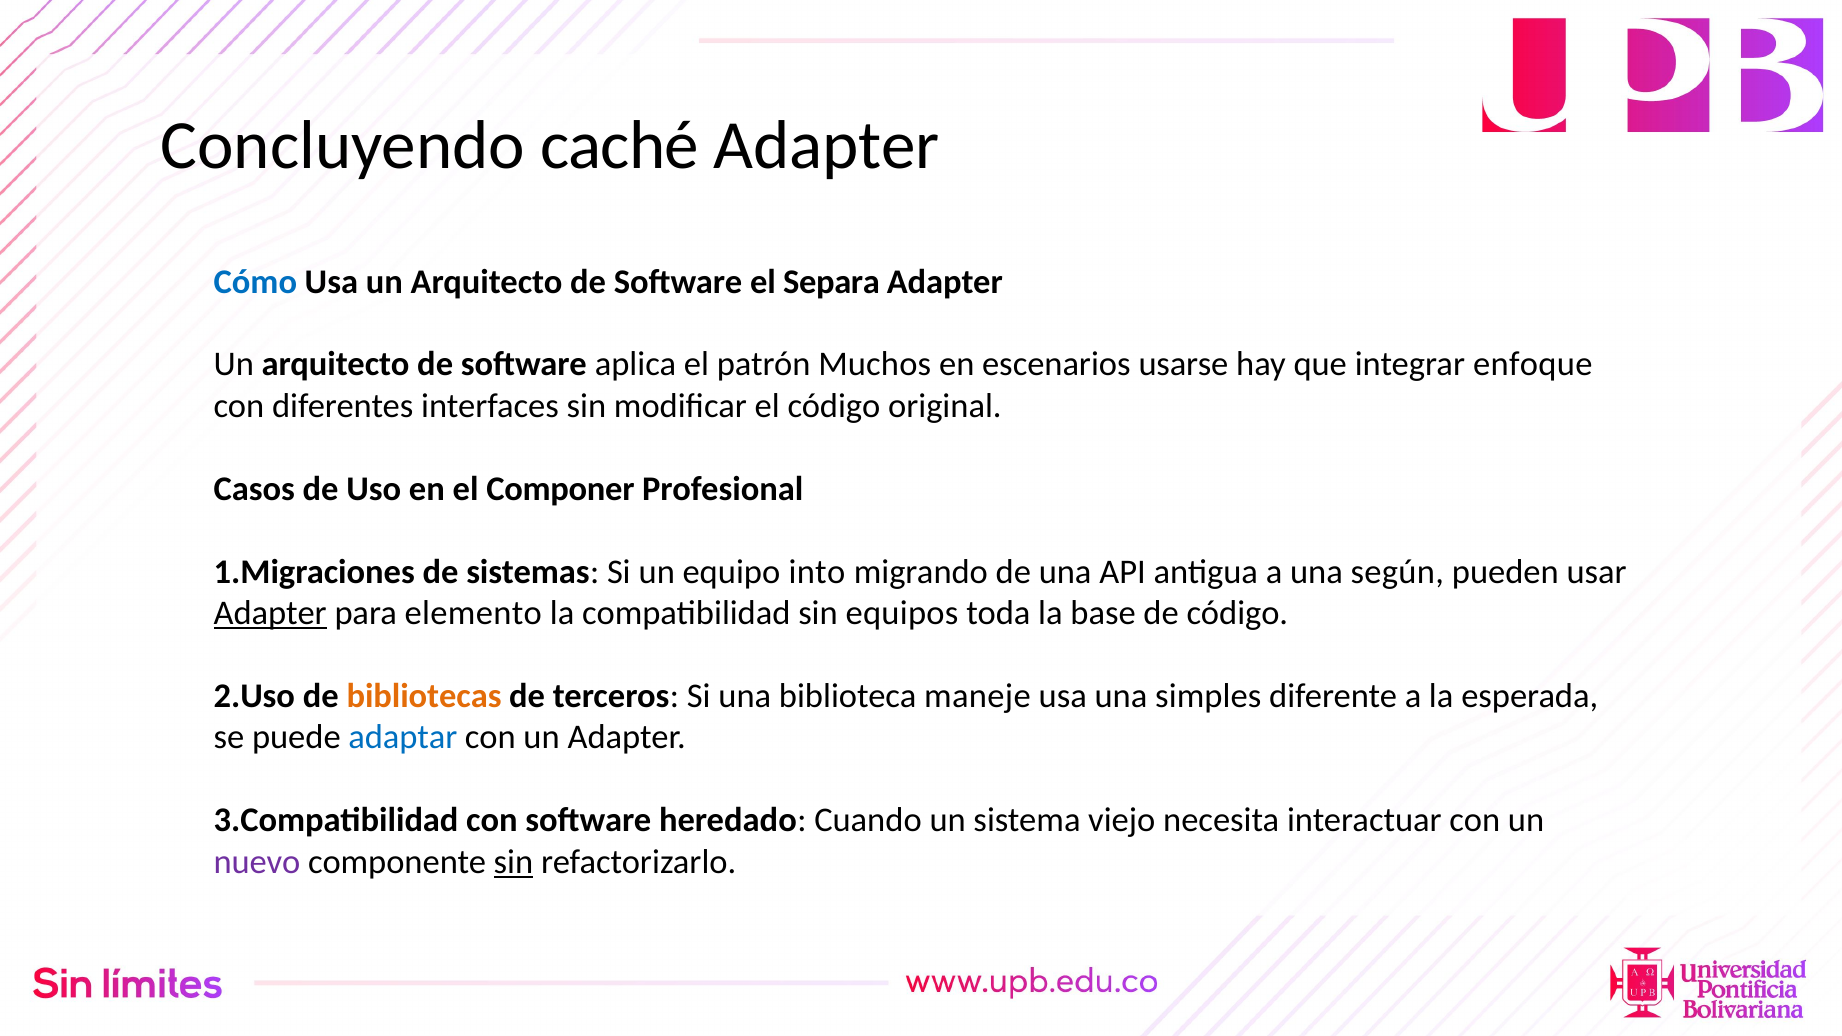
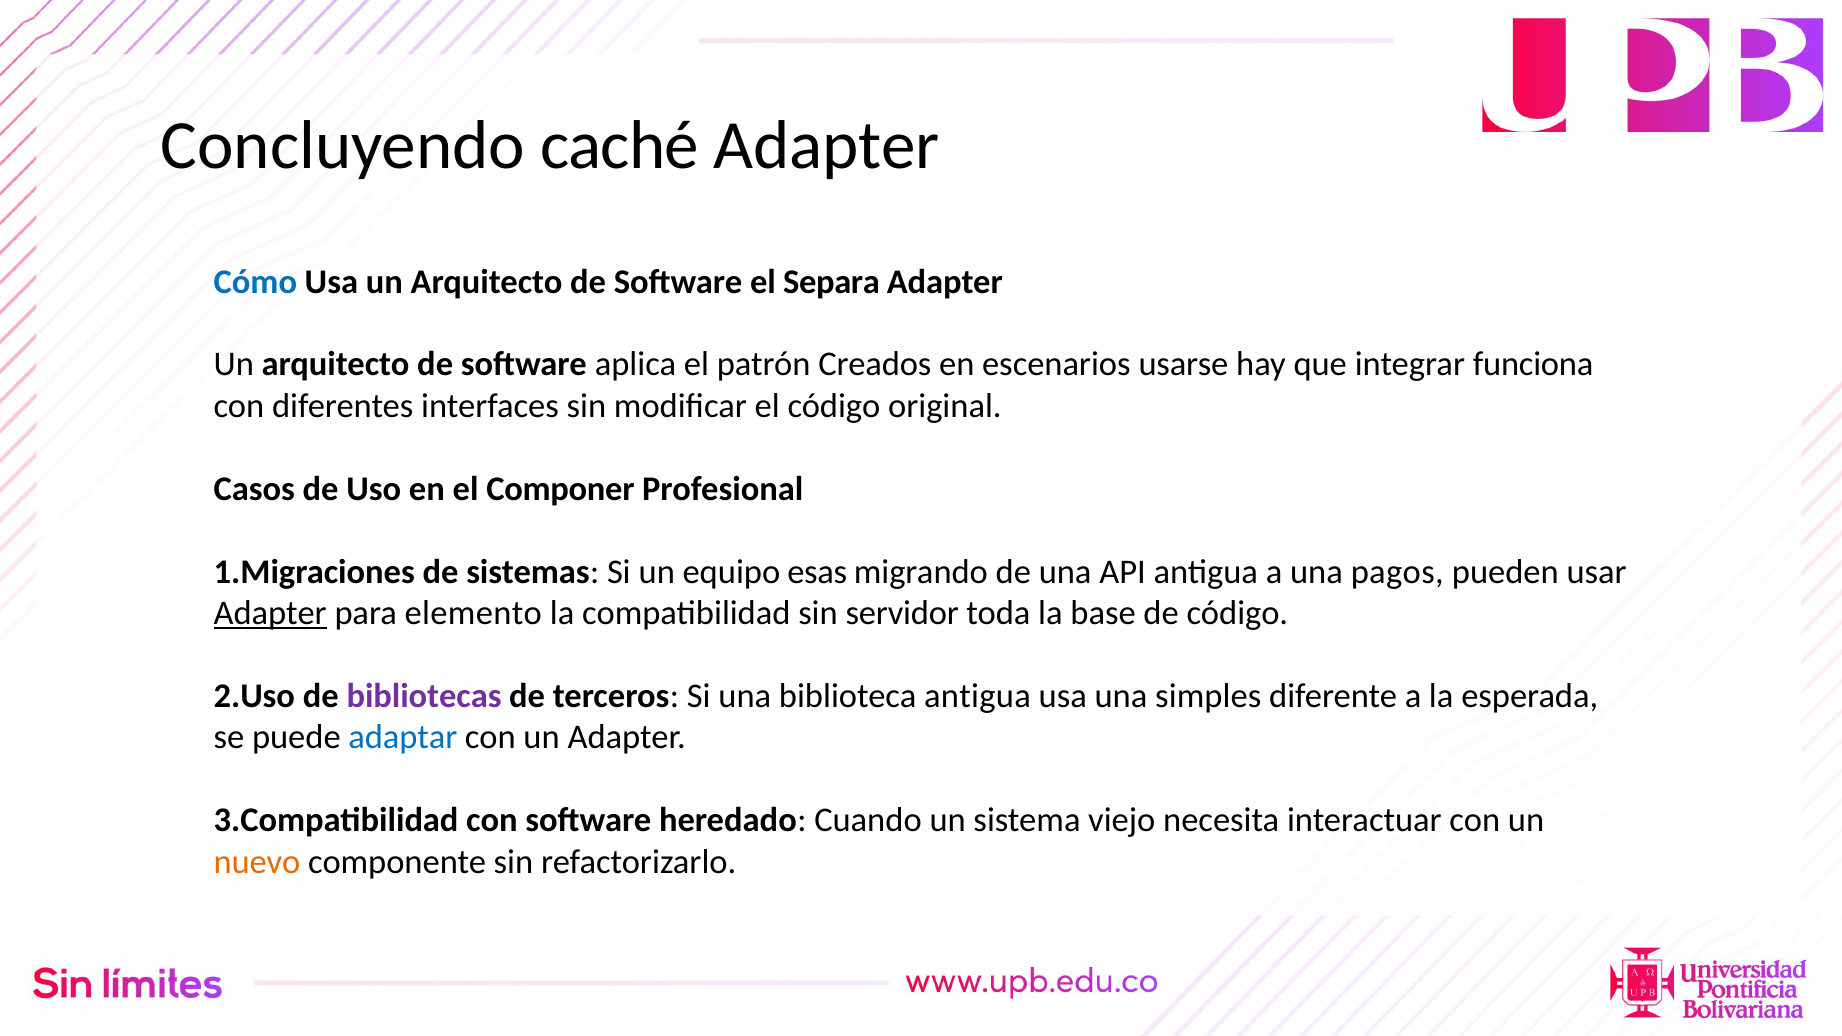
Muchos: Muchos -> Creados
enfoque: enfoque -> funciona
into: into -> esas
según: según -> pagos
equipos: equipos -> servidor
bibliotecas colour: orange -> purple
biblioteca maneje: maneje -> antigua
nuevo colour: purple -> orange
sin at (514, 862) underline: present -> none
